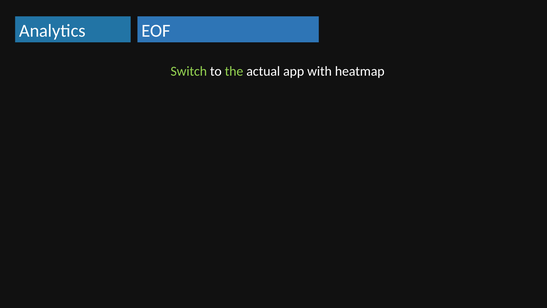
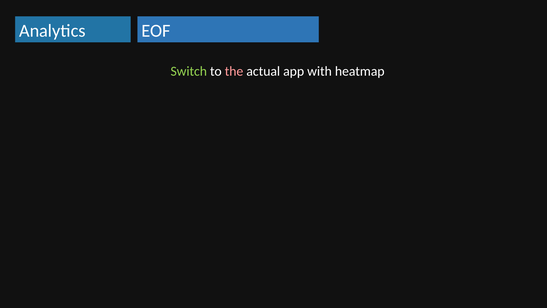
the colour: light green -> pink
